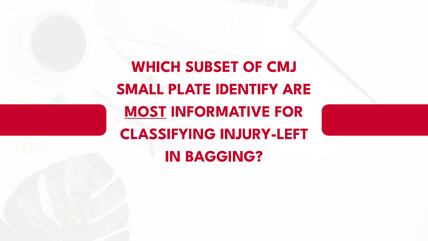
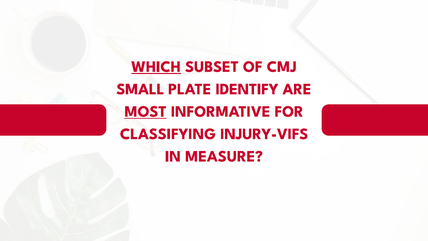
WHICH underline: none -> present
INJURY-LEFT: INJURY-LEFT -> INJURY-VIFS
BAGGING: BAGGING -> MEASURE
